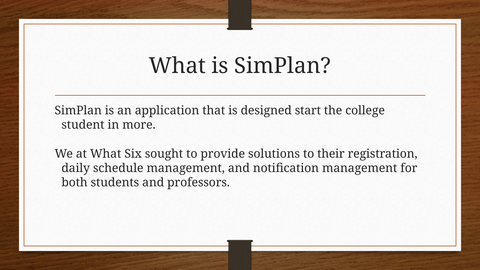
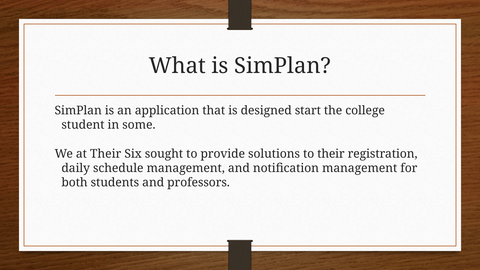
more: more -> some
at What: What -> Their
